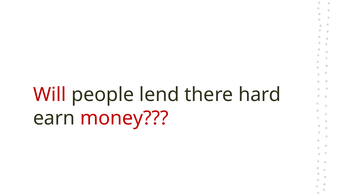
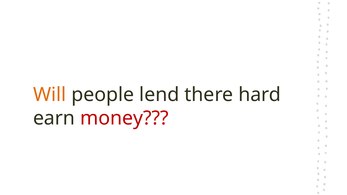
Will colour: red -> orange
